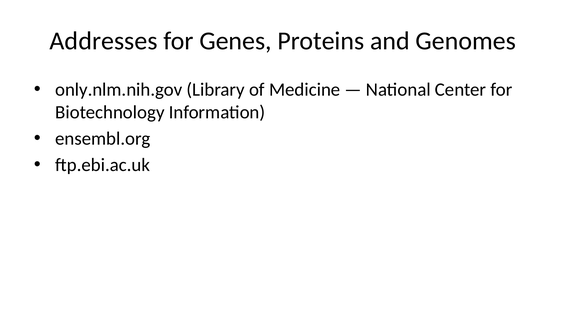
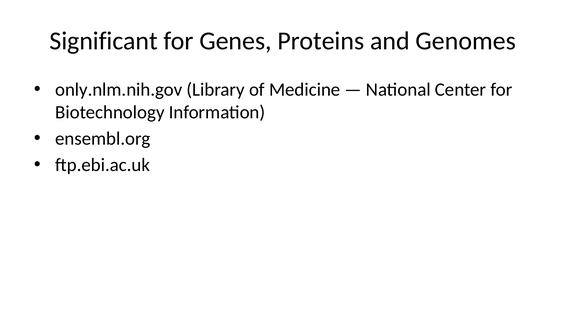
Addresses: Addresses -> Significant
